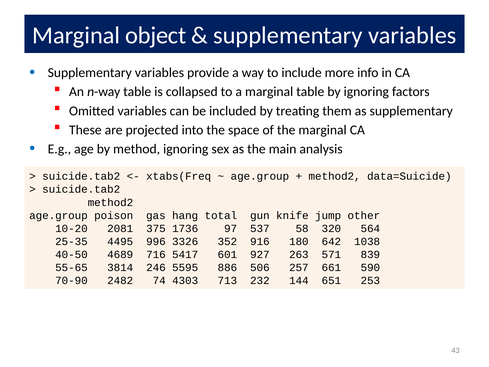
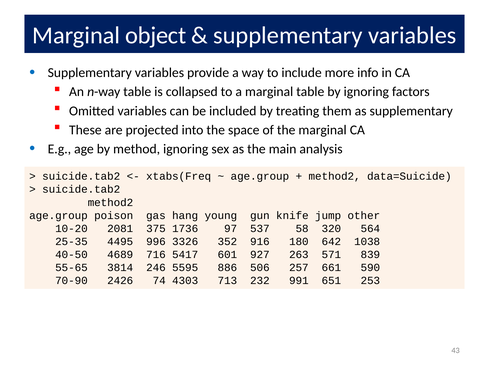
total: total -> young
2482: 2482 -> 2426
144: 144 -> 991
